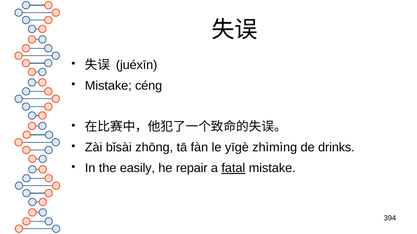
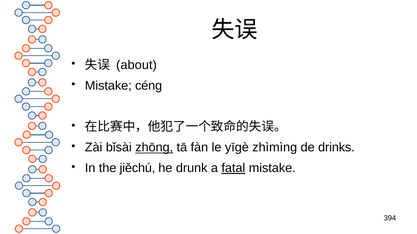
juéxīn: juéxīn -> about
zhōng underline: none -> present
easily: easily -> jiěchú
repair: repair -> drunk
